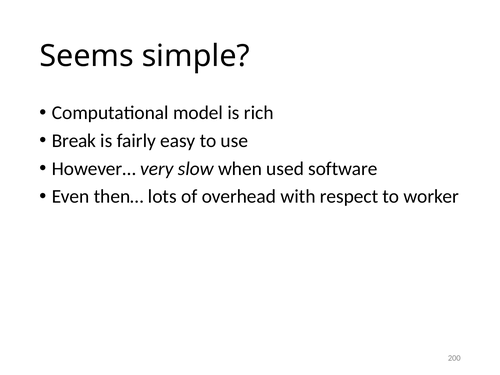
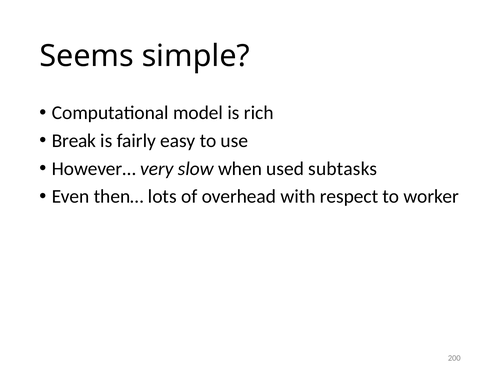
software: software -> subtasks
